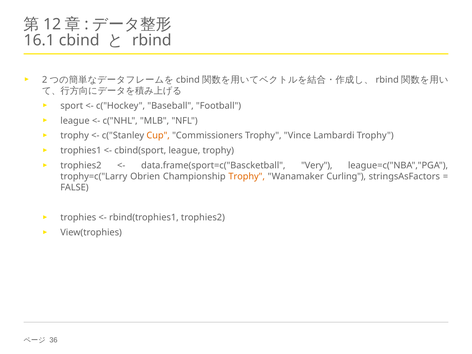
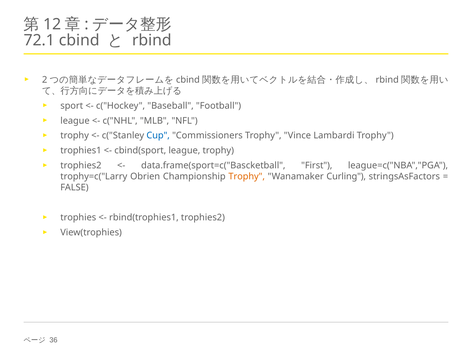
16.1: 16.1 -> 72.1
Cup colour: orange -> blue
Very: Very -> First
